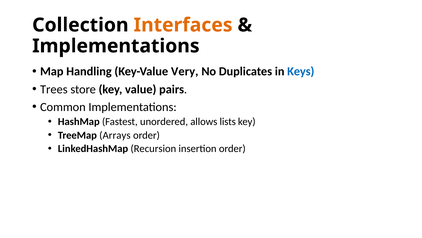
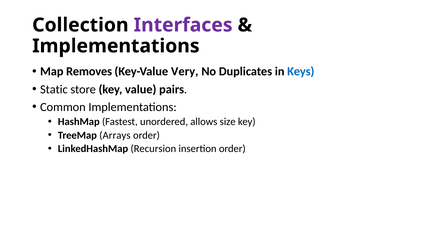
Interfaces colour: orange -> purple
Handling: Handling -> Removes
Trees: Trees -> Static
lists: lists -> size
